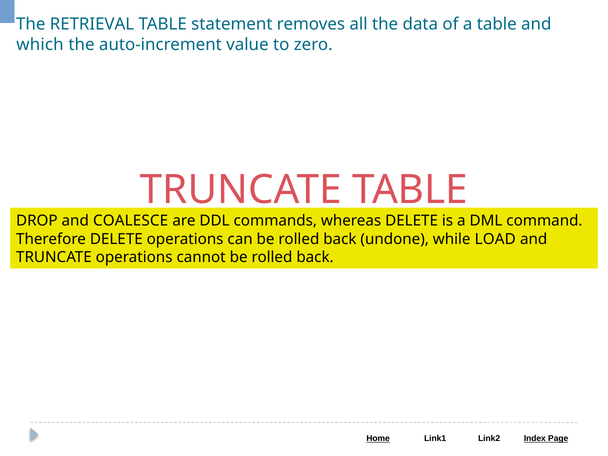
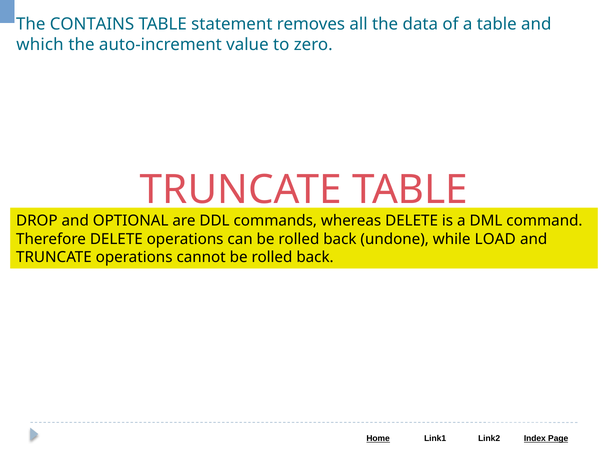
RETRIEVAL: RETRIEVAL -> CONTAINS
COALESCE: COALESCE -> OPTIONAL
